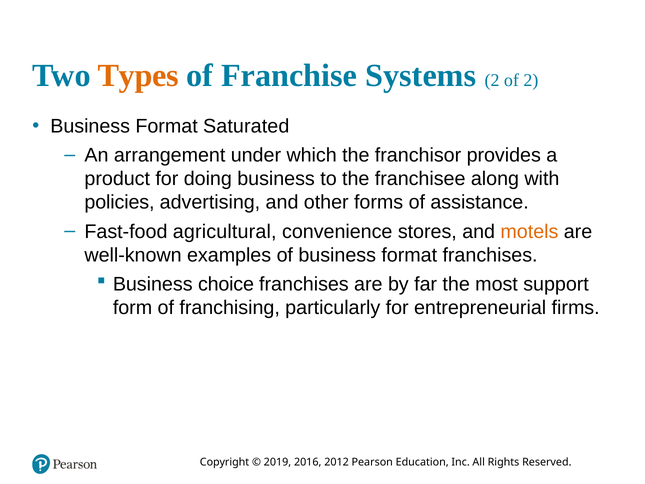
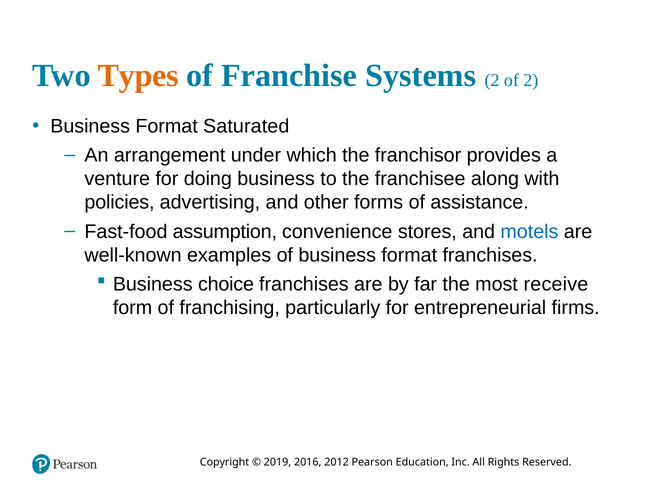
product: product -> venture
agricultural: agricultural -> assumption
motels colour: orange -> blue
support: support -> receive
